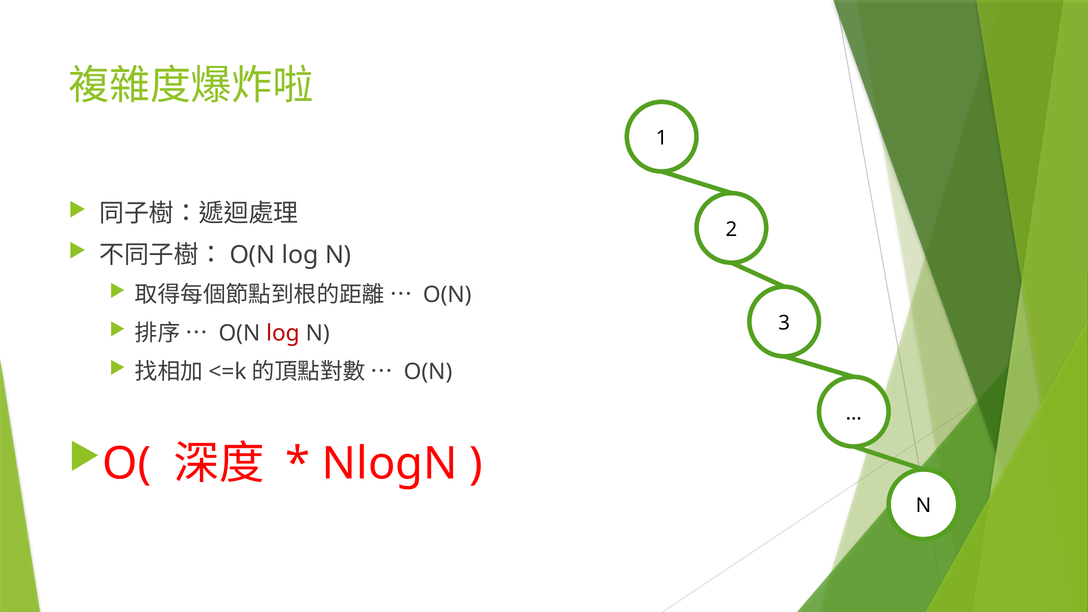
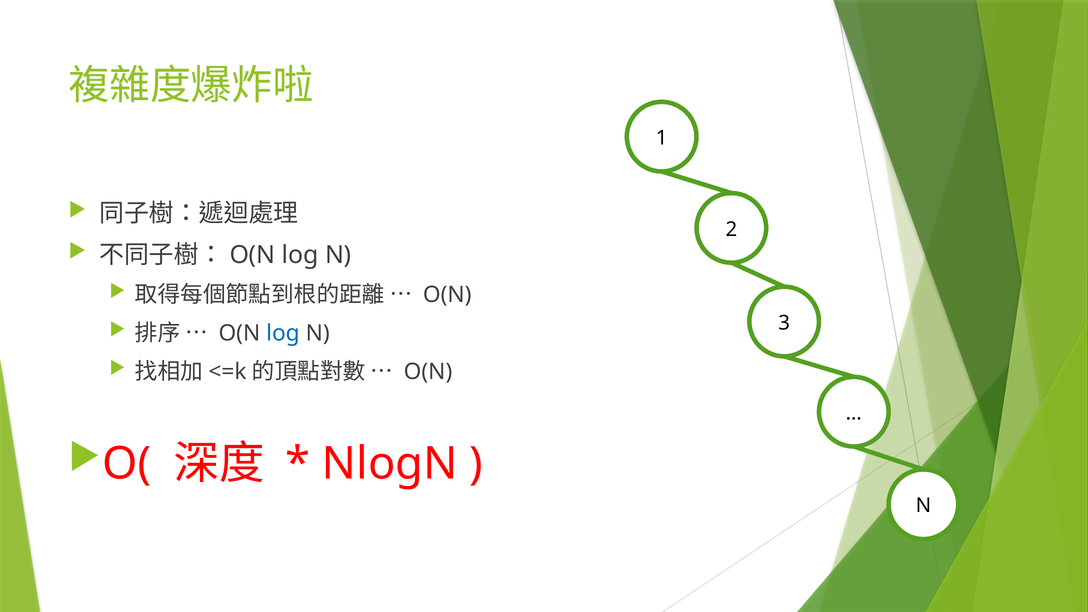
log at (283, 333) colour: red -> blue
